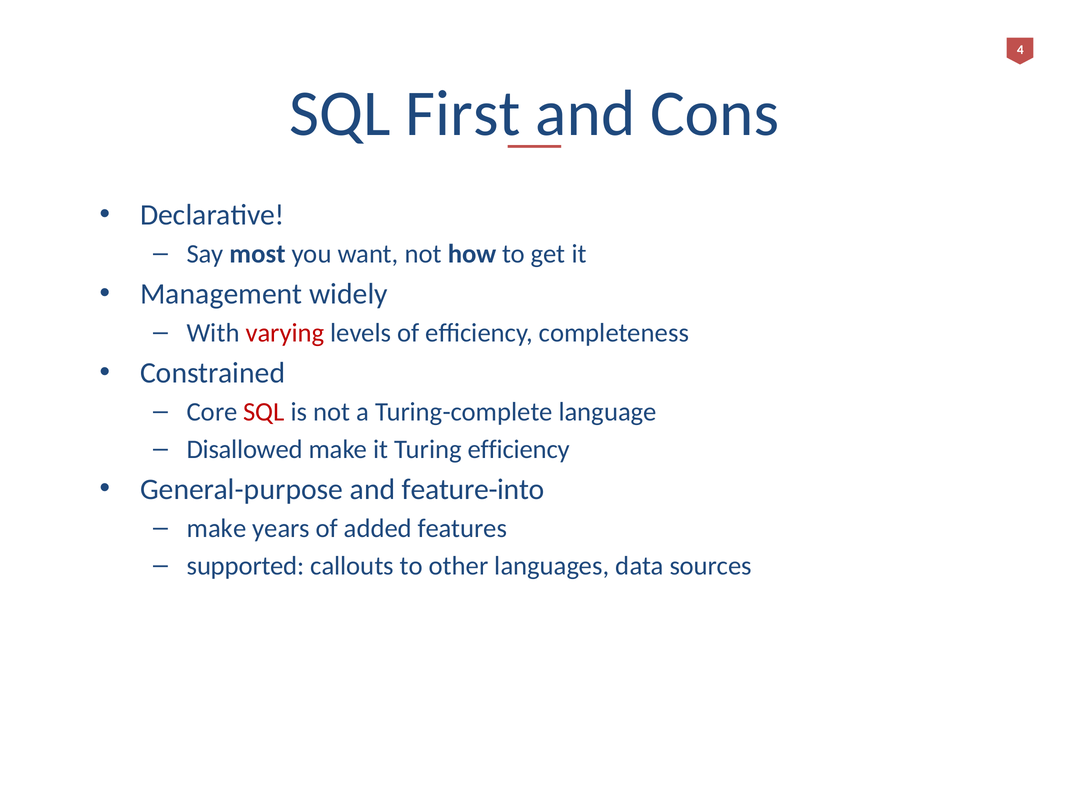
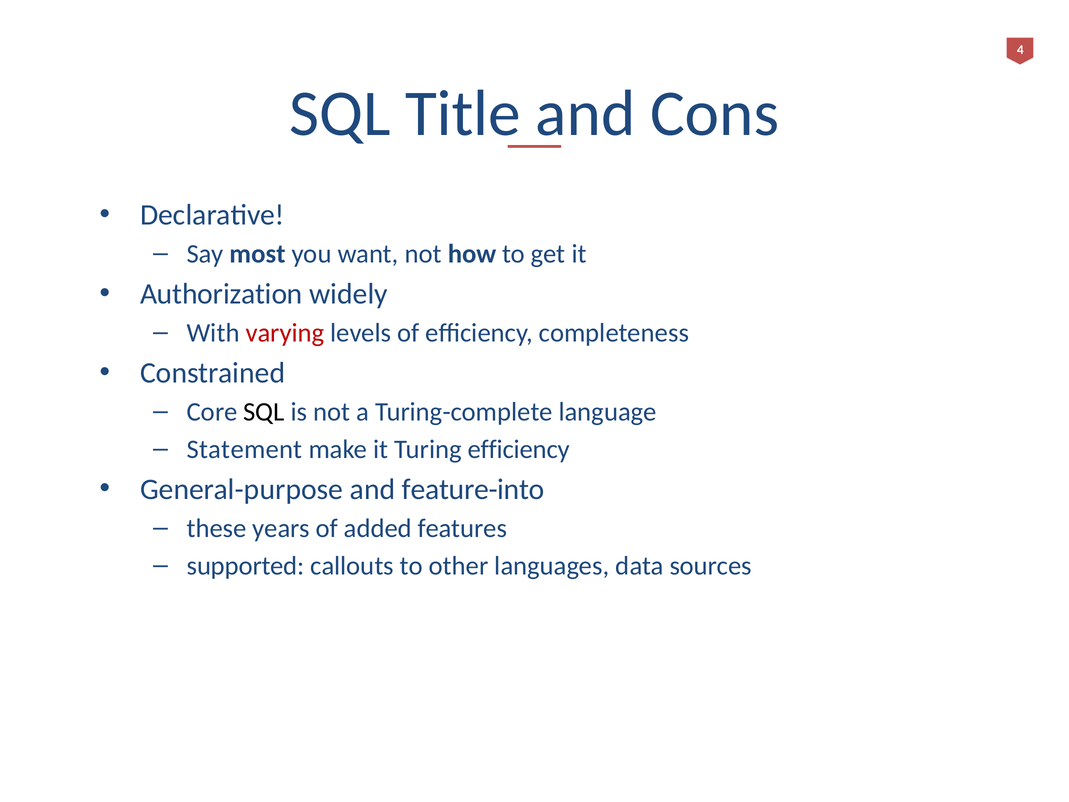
First: First -> Title
Management: Management -> Authorization
SQL at (264, 412) colour: red -> black
Disallowed: Disallowed -> Statement
make at (217, 528): make -> these
